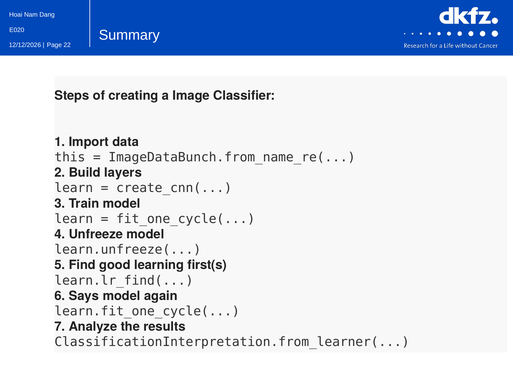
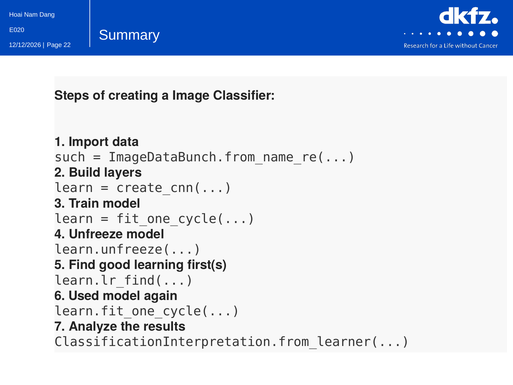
this: this -> such
Says: Says -> Used
